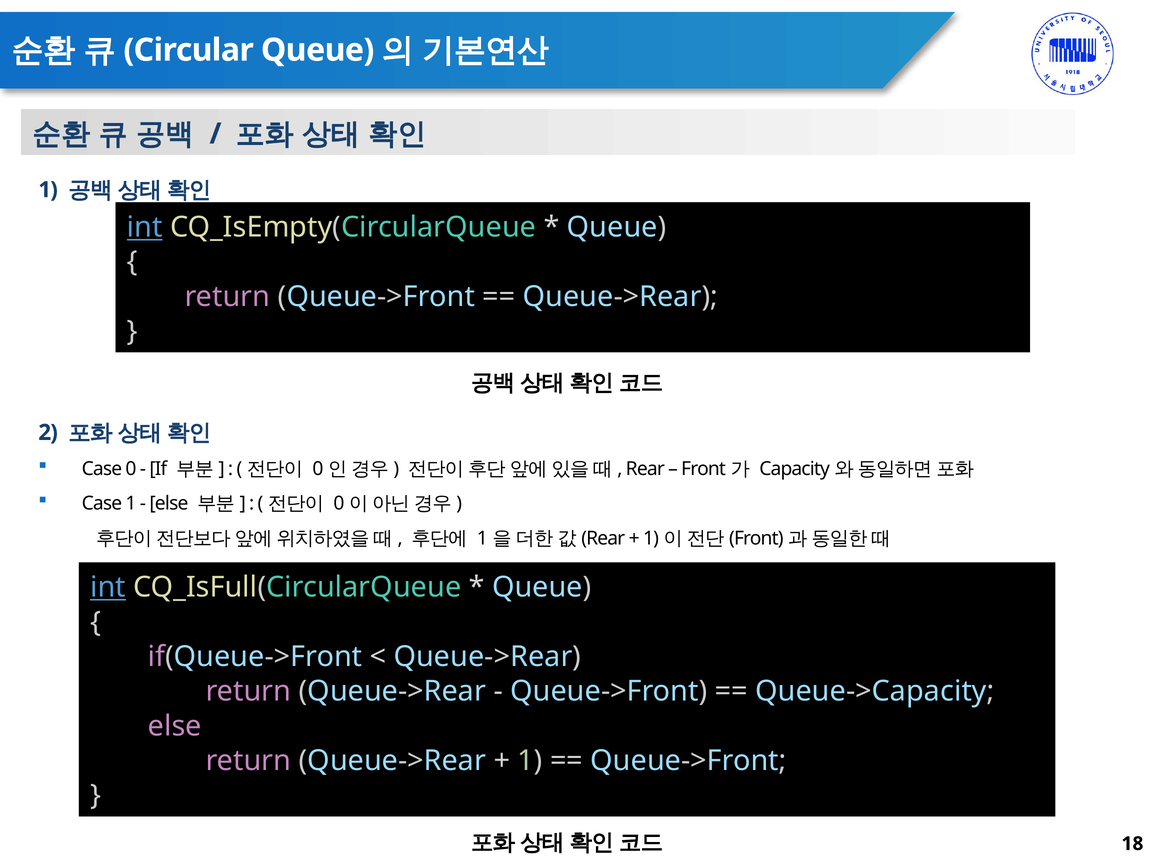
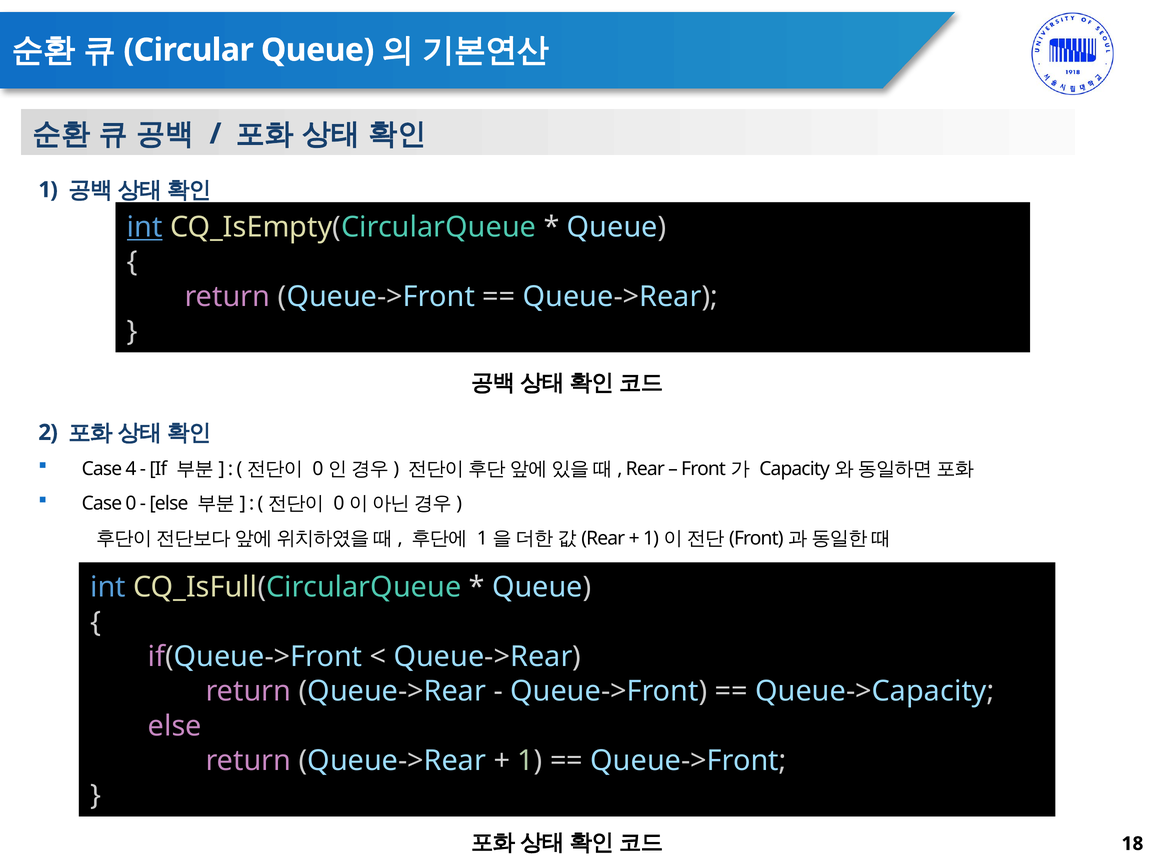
0: 0 -> 4
Case 1: 1 -> 0
int at (108, 587) underline: present -> none
